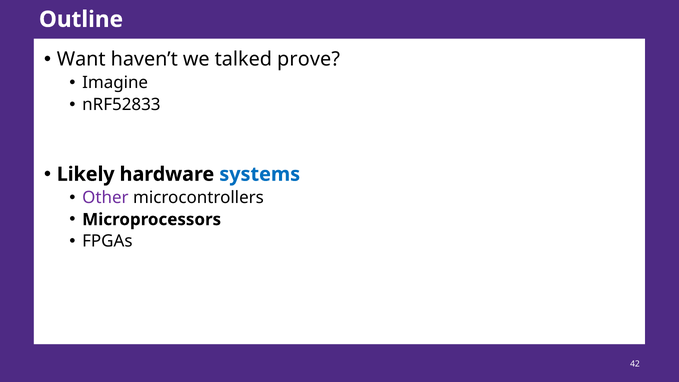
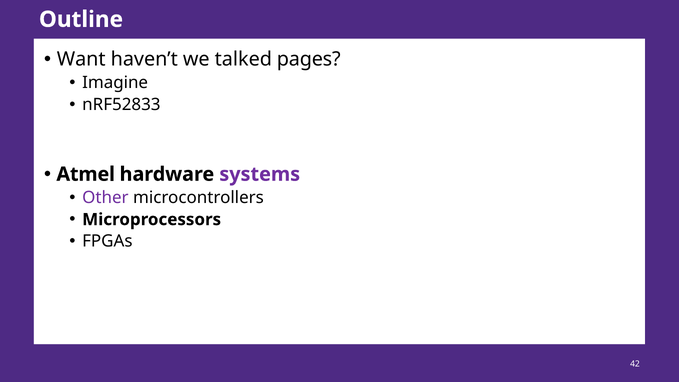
prove: prove -> pages
Likely: Likely -> Atmel
systems colour: blue -> purple
